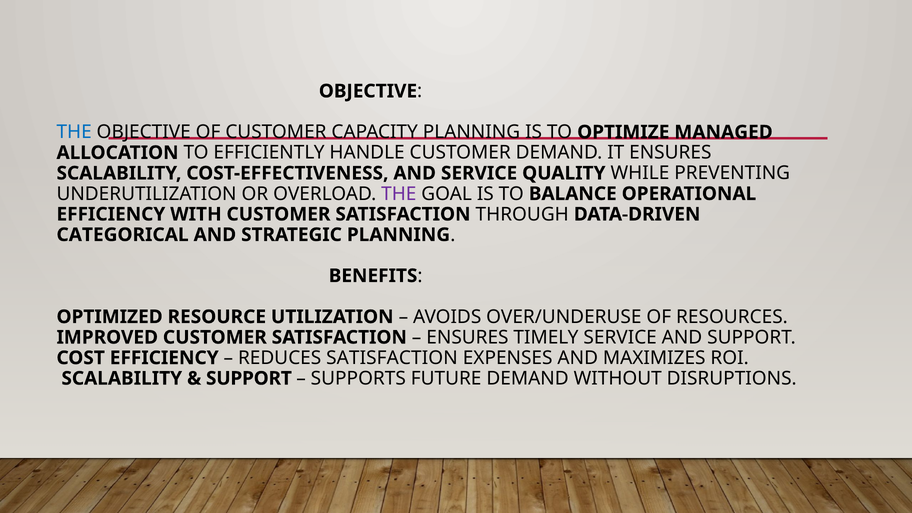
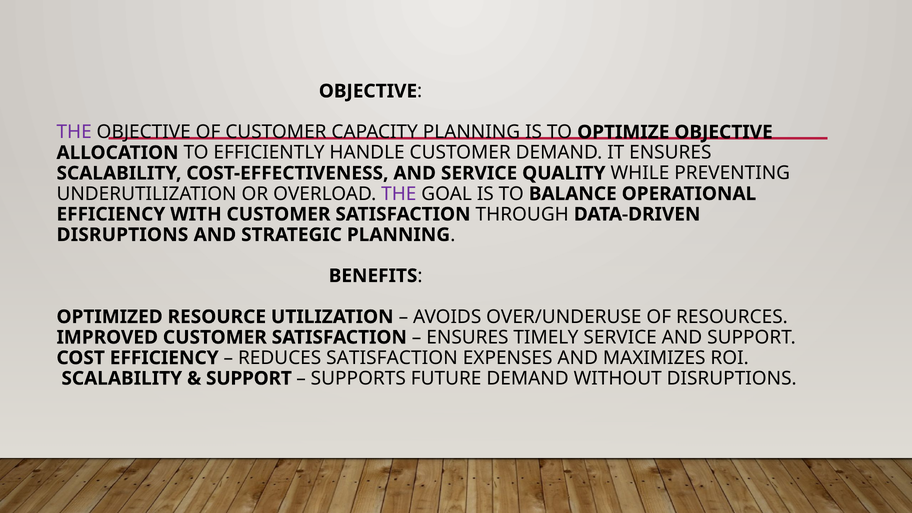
THE at (74, 132) colour: blue -> purple
OPTIMIZE MANAGED: MANAGED -> OBJECTIVE
CATEGORICAL at (123, 235): CATEGORICAL -> DISRUPTIONS
